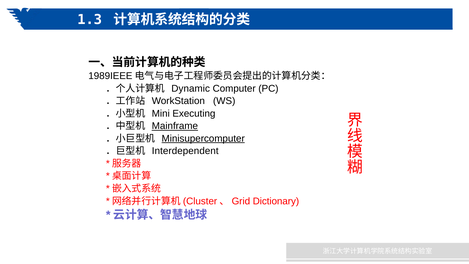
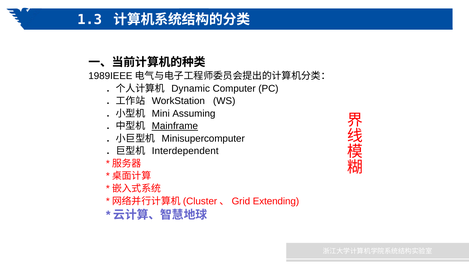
Executing: Executing -> Assuming
Minisupercomputer underline: present -> none
Dictionary: Dictionary -> Extending
